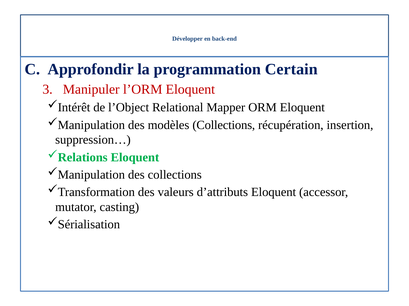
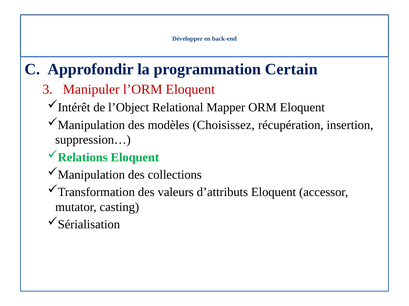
modèles Collections: Collections -> Choisissez
